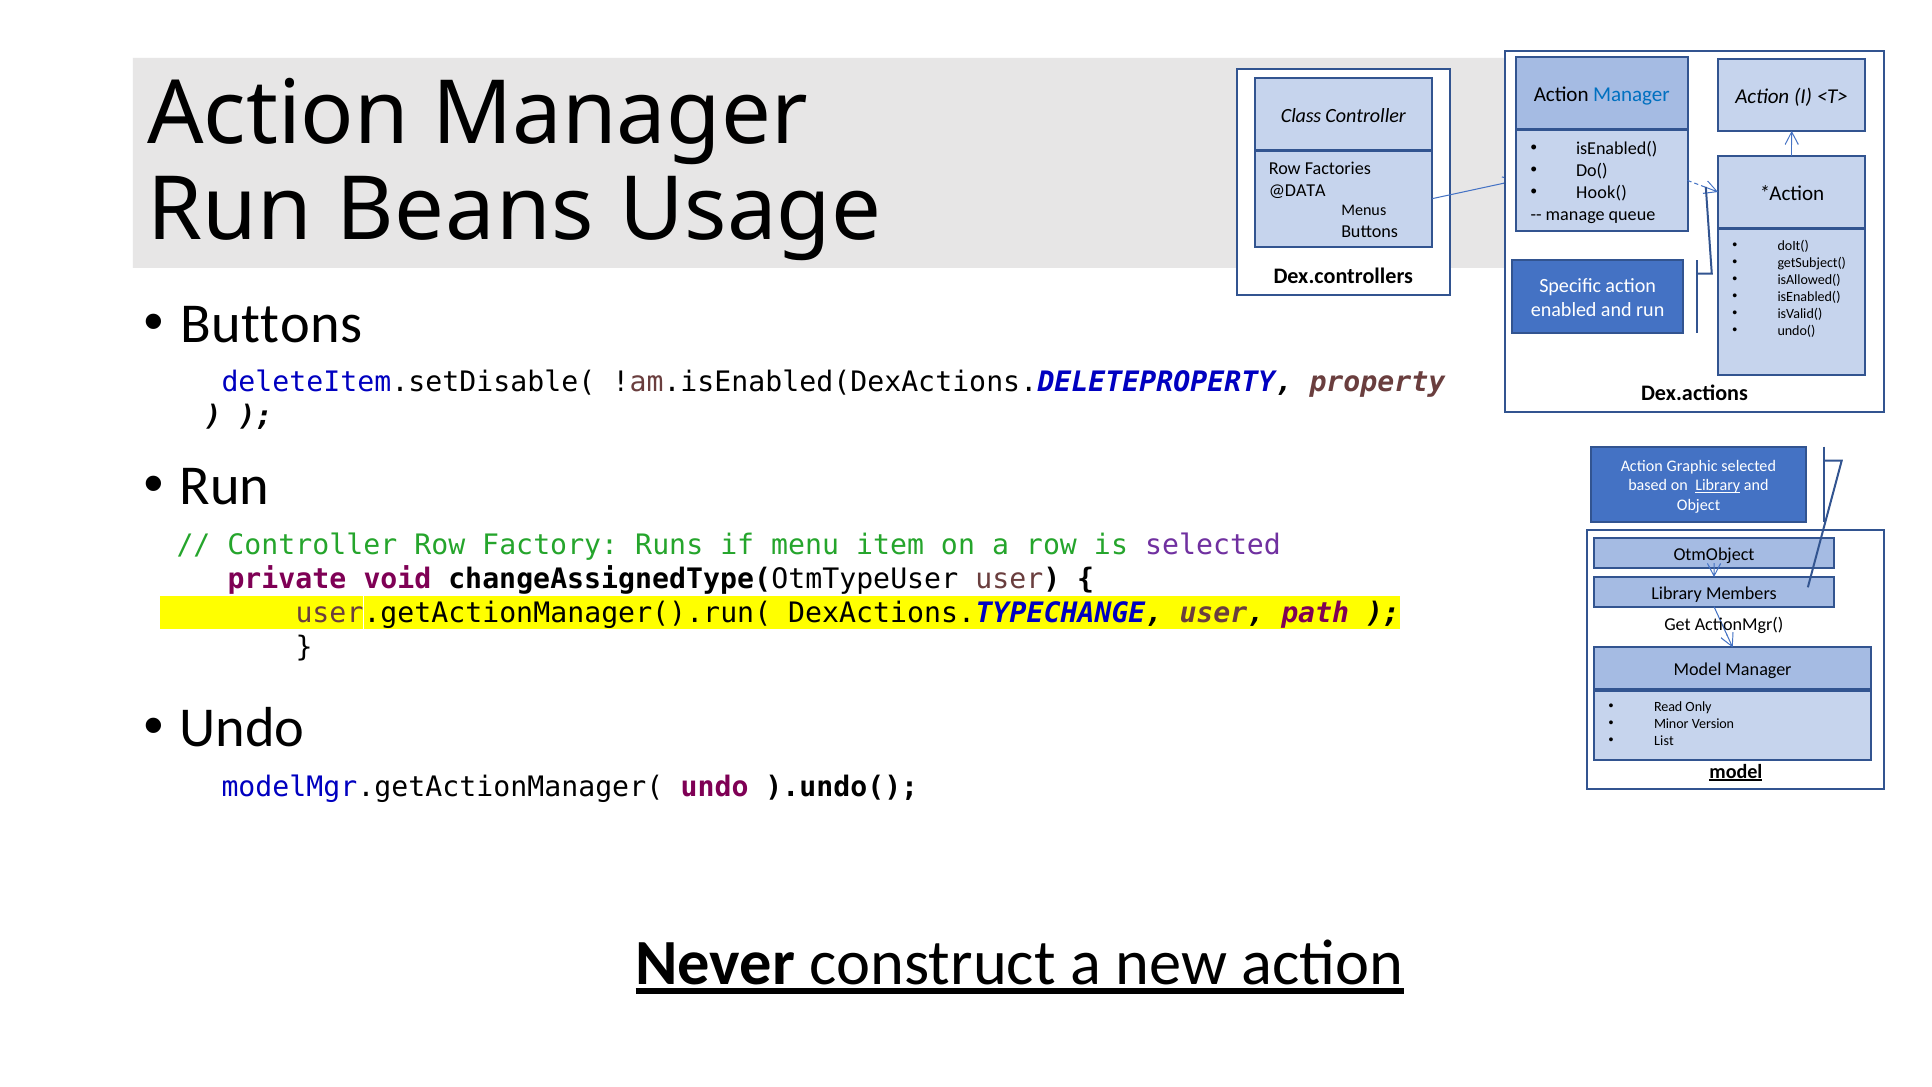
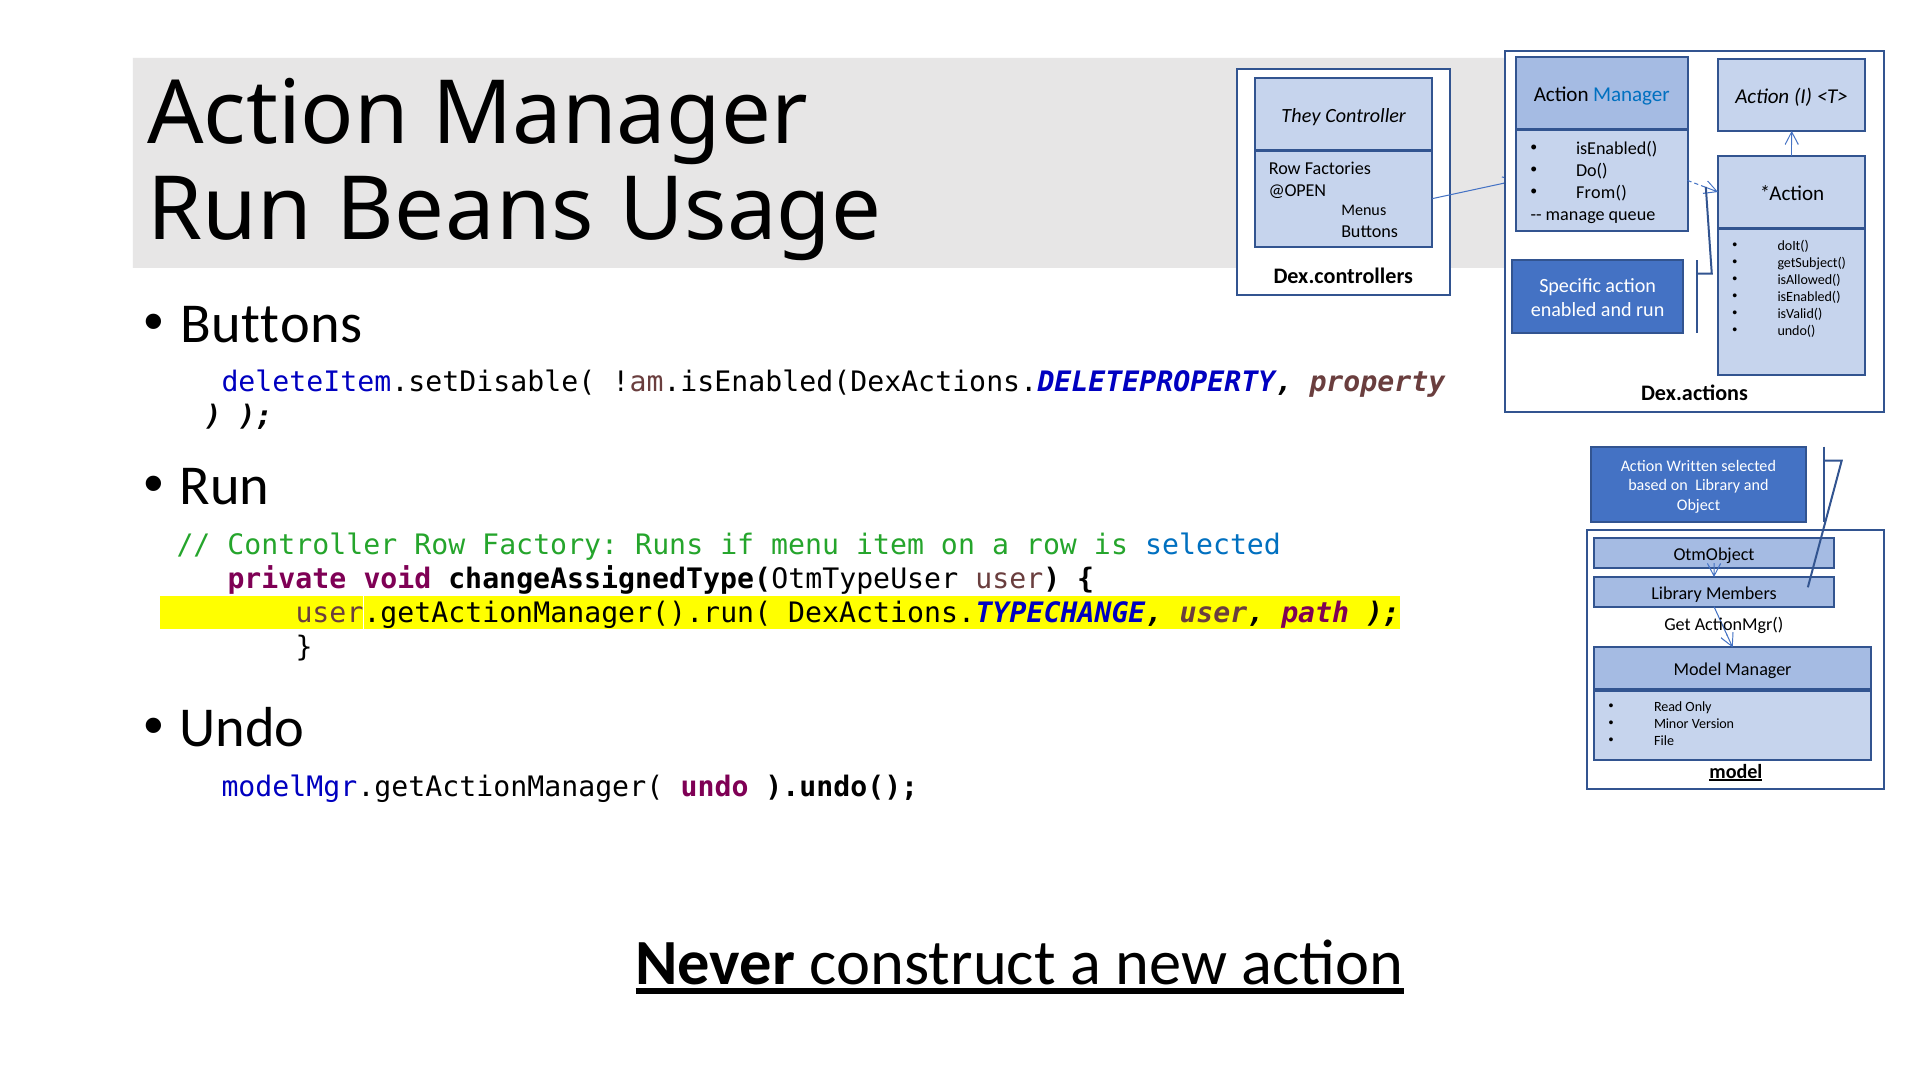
Class: Class -> They
@DATA: @DATA -> @OPEN
Hook(: Hook( -> From(
Graphic: Graphic -> Written
Library at (1718, 485) underline: present -> none
selected at (1213, 545) colour: purple -> blue
List: List -> File
